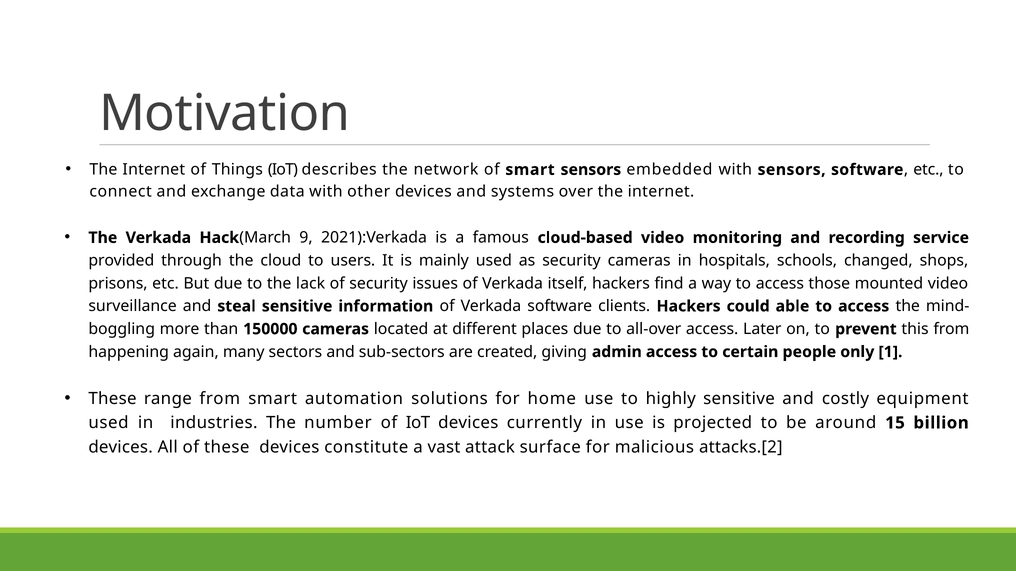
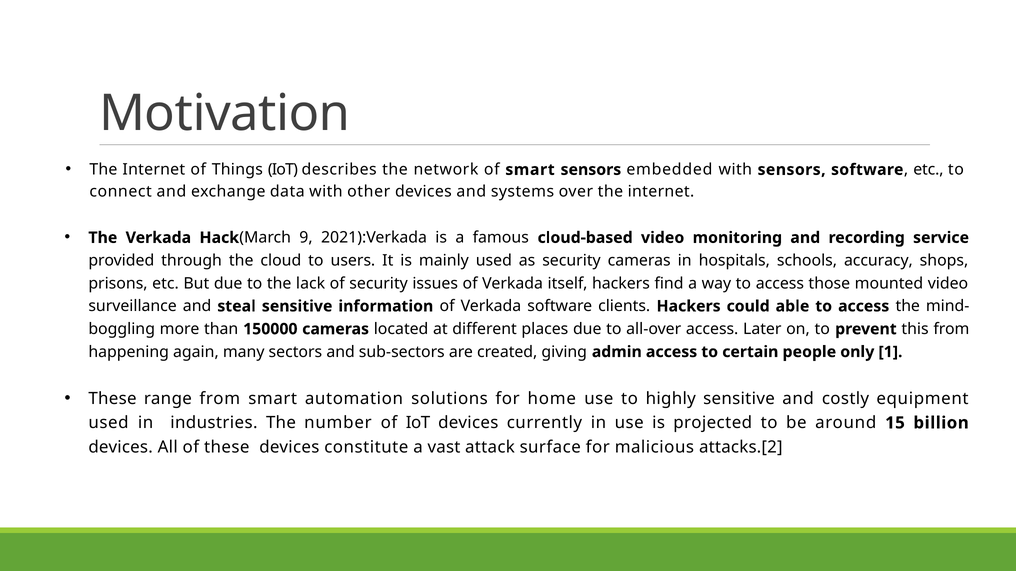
changed: changed -> accuracy
